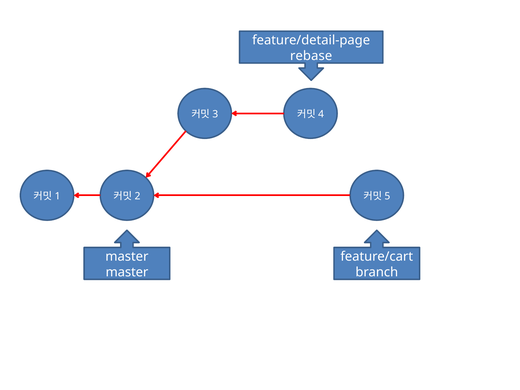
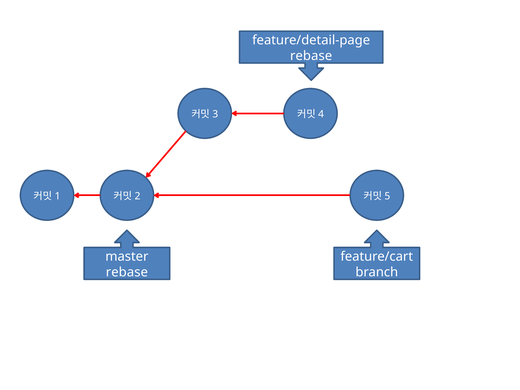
master at (127, 272): master -> rebase
